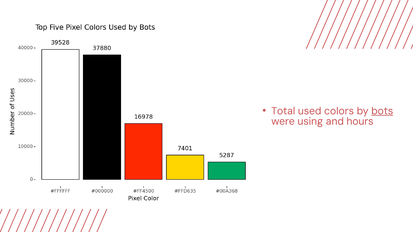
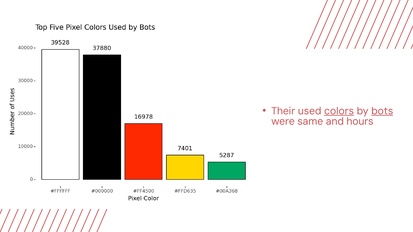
Total: Total -> Their
colors underline: none -> present
using: using -> same
